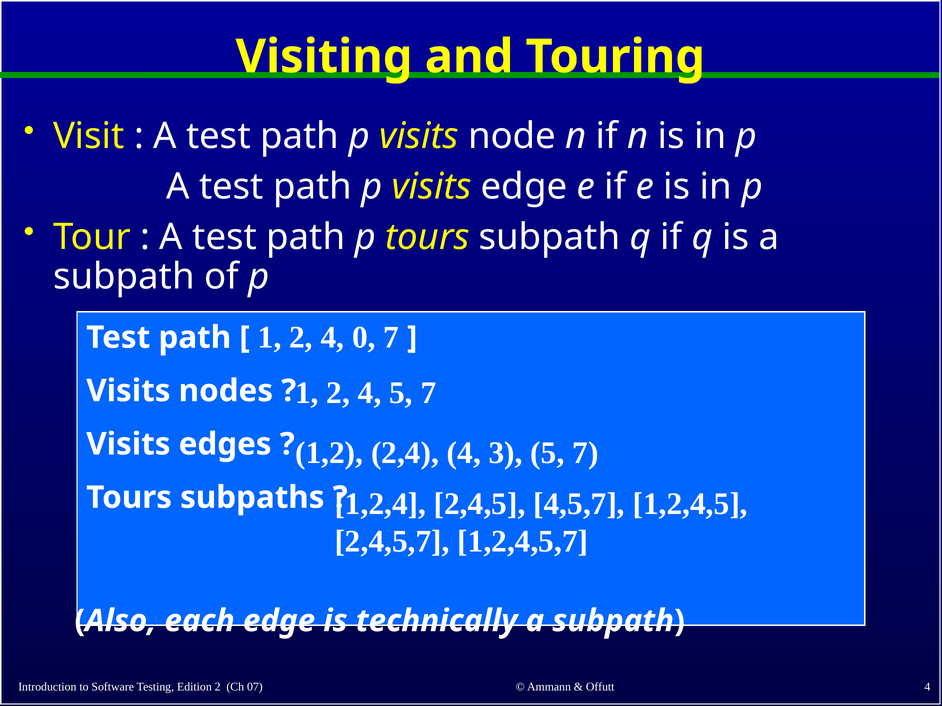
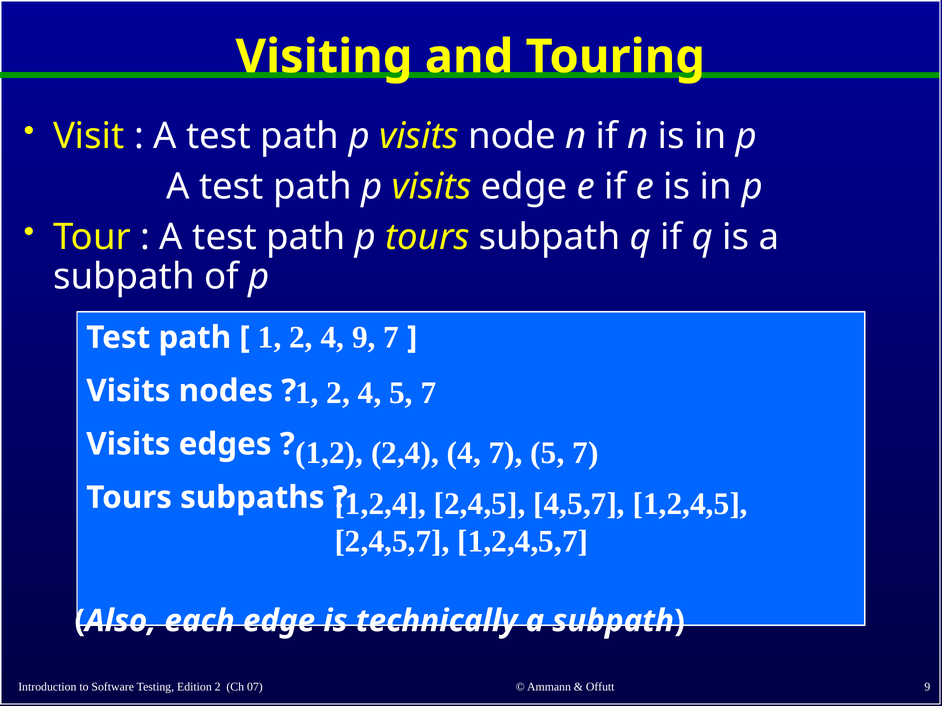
4 0: 0 -> 9
4 3: 3 -> 7
Offutt 4: 4 -> 9
